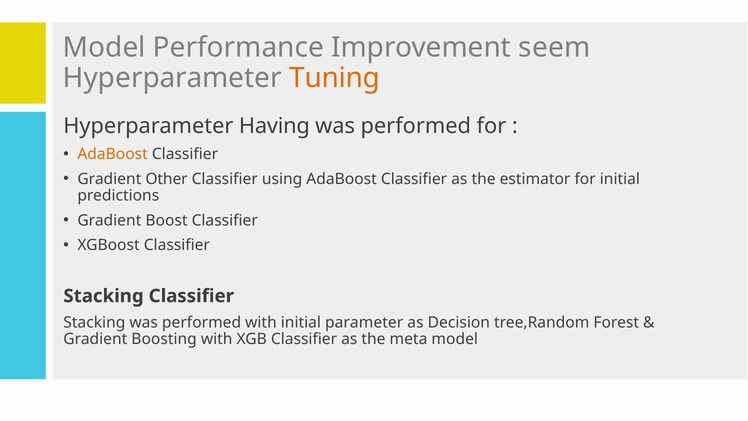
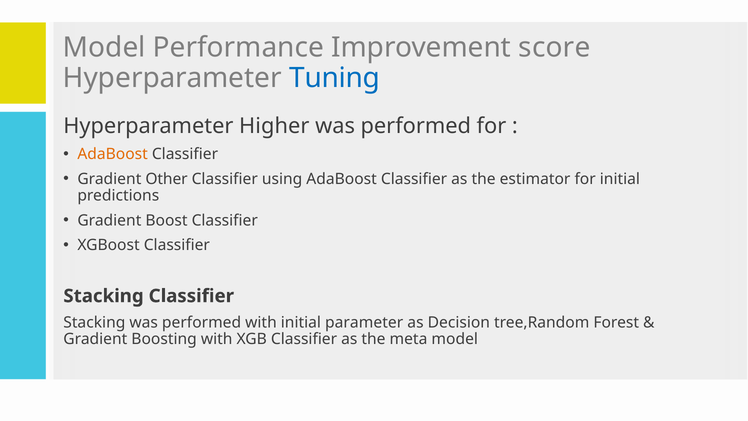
seem: seem -> score
Tuning colour: orange -> blue
Having: Having -> Higher
